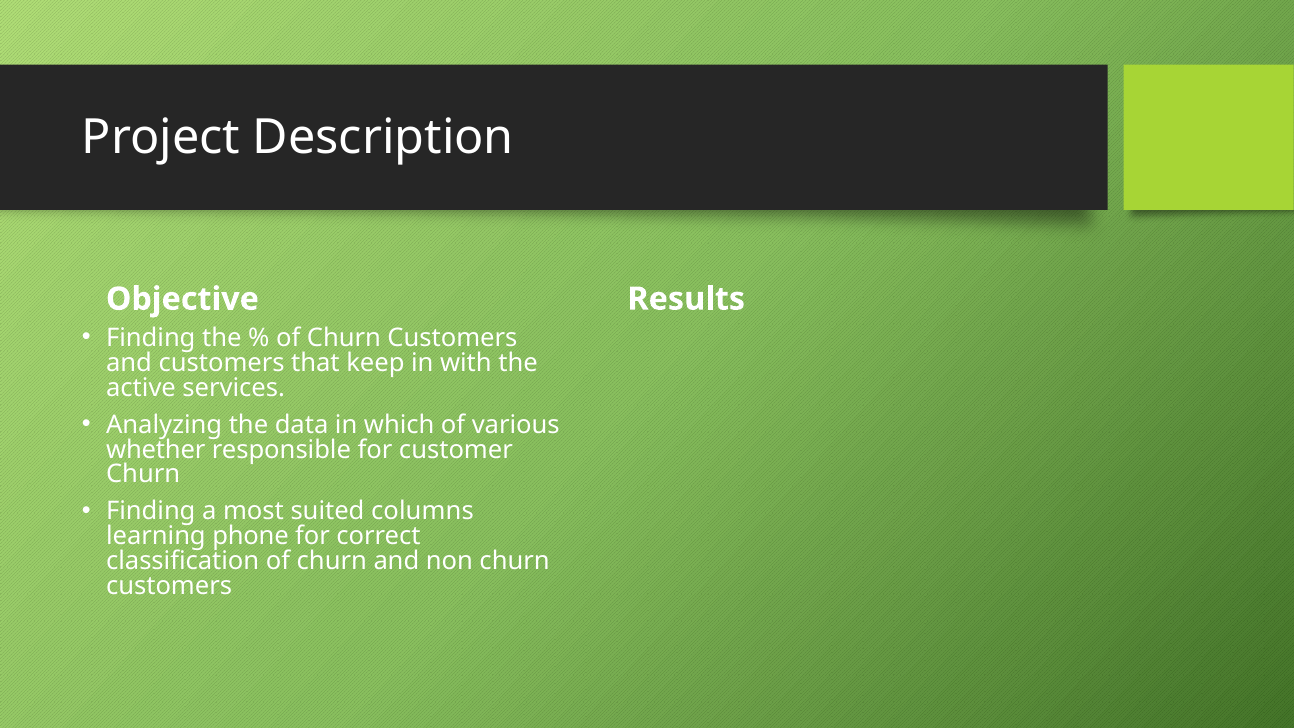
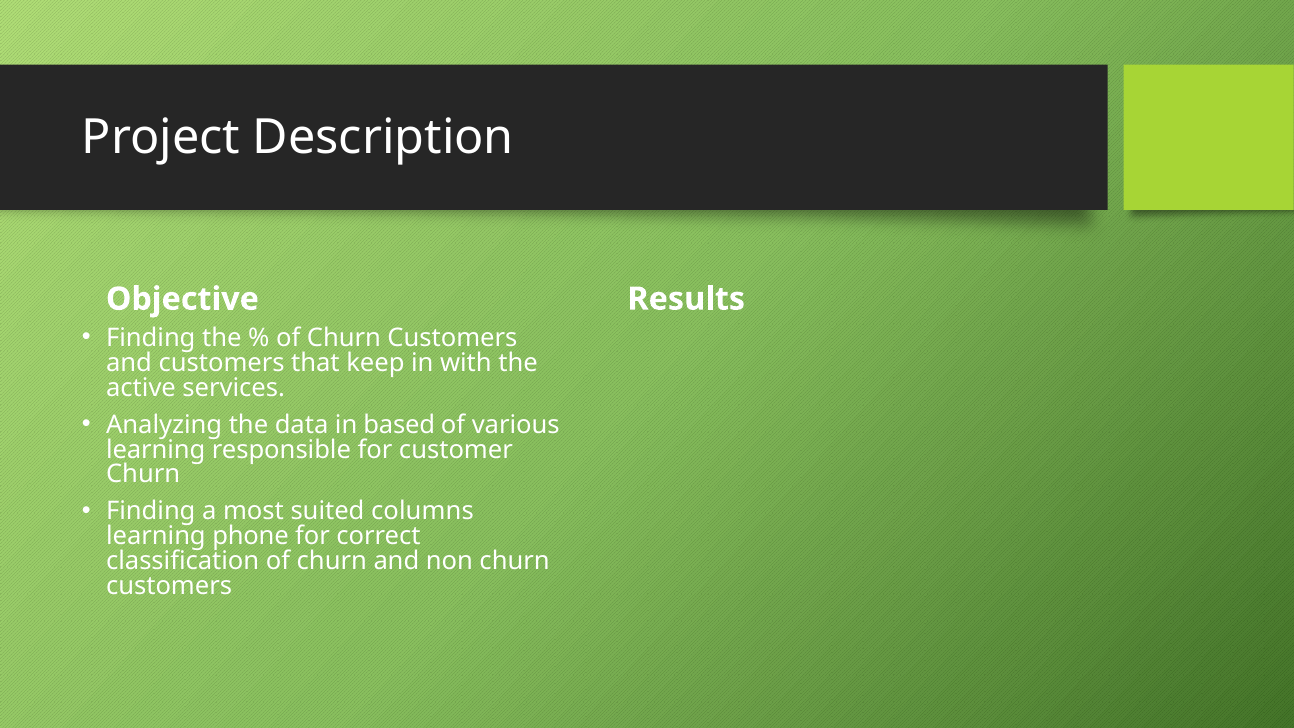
which: which -> based
whether at (156, 450): whether -> learning
